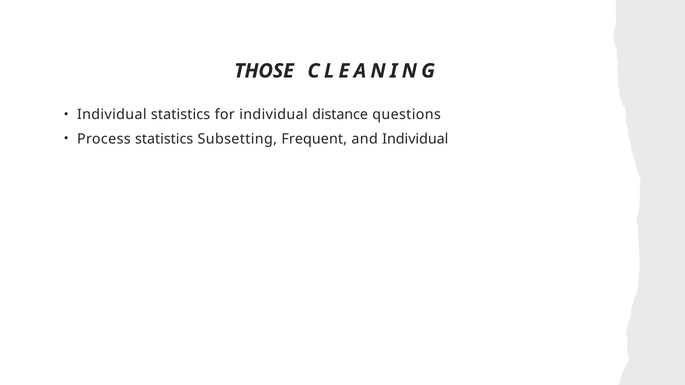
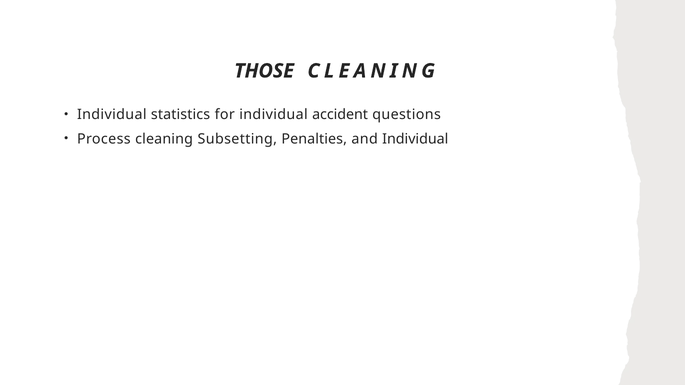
distance: distance -> accident
Process statistics: statistics -> cleaning
Frequent: Frequent -> Penalties
